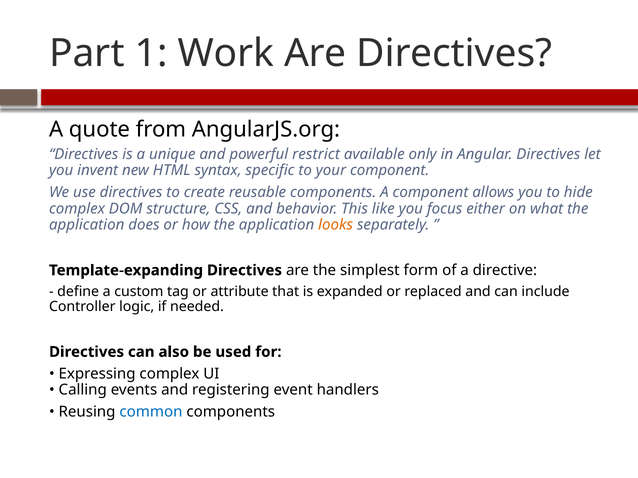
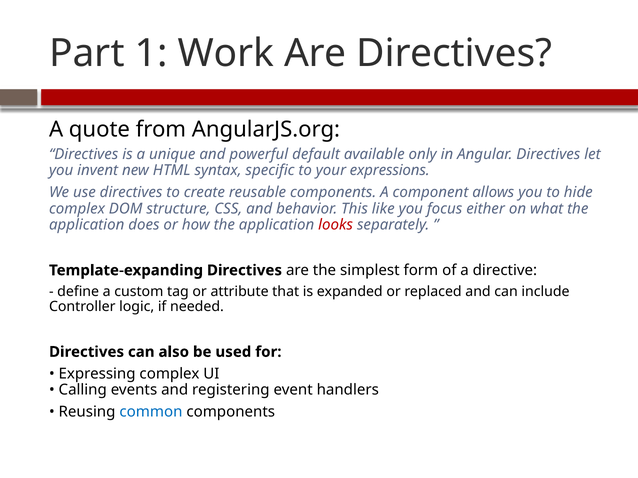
restrict: restrict -> default
your component: component -> expressions
looks colour: orange -> red
